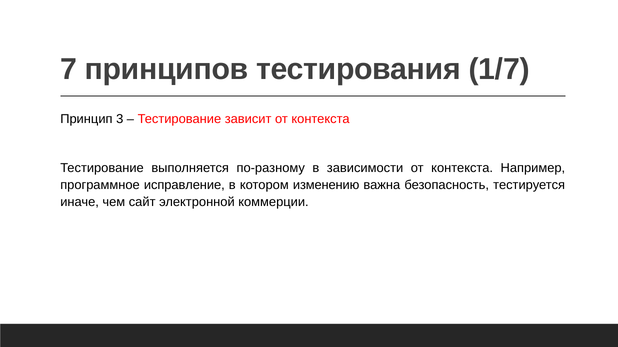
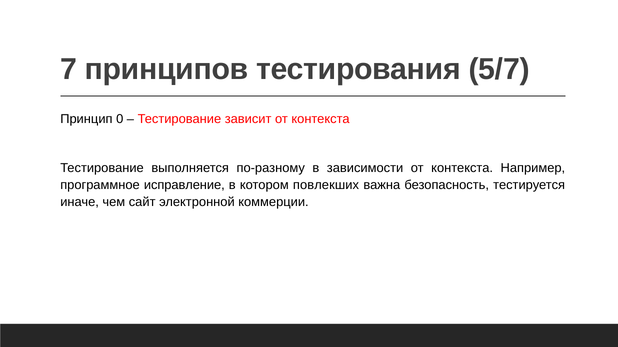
1/7: 1/7 -> 5/7
3: 3 -> 0
изменению: изменению -> повлекших
